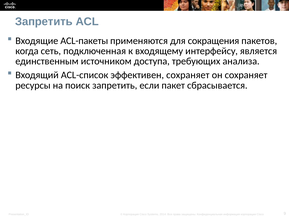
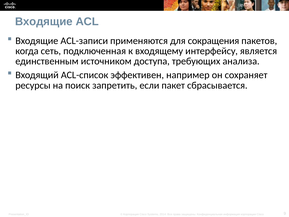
Запретить at (44, 21): Запретить -> Входящие
ACL-пакеты: ACL-пакеты -> ACL-записи
эффективен сохраняет: сохраняет -> например
